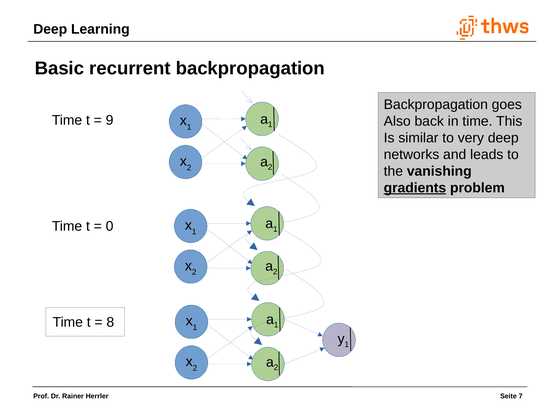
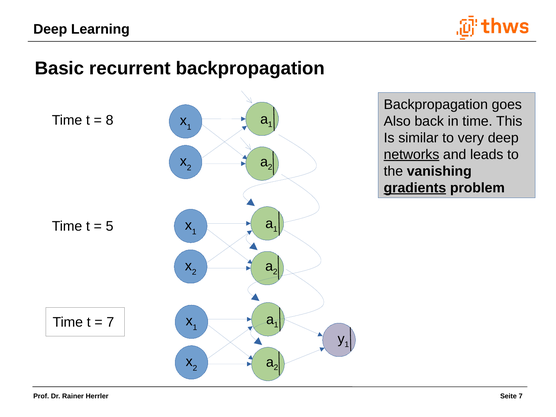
9: 9 -> 8
networks underline: none -> present
0: 0 -> 5
8 at (110, 322): 8 -> 7
